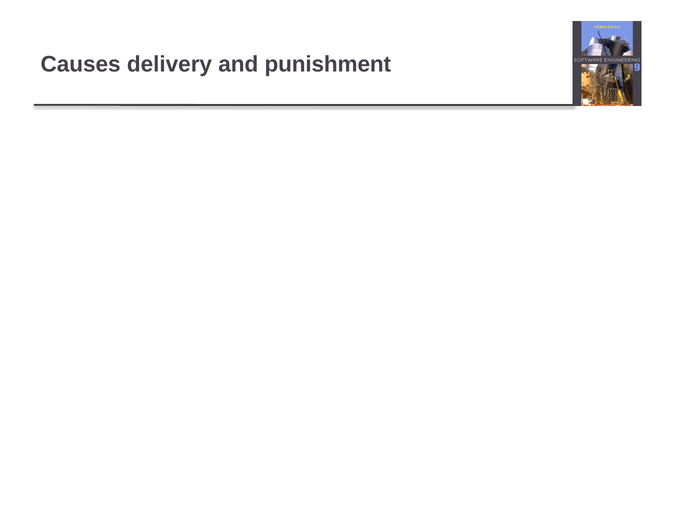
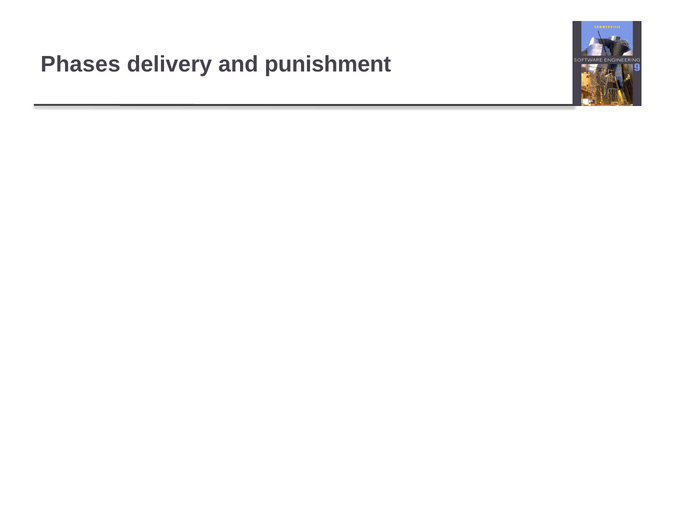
Causes: Causes -> Phases
